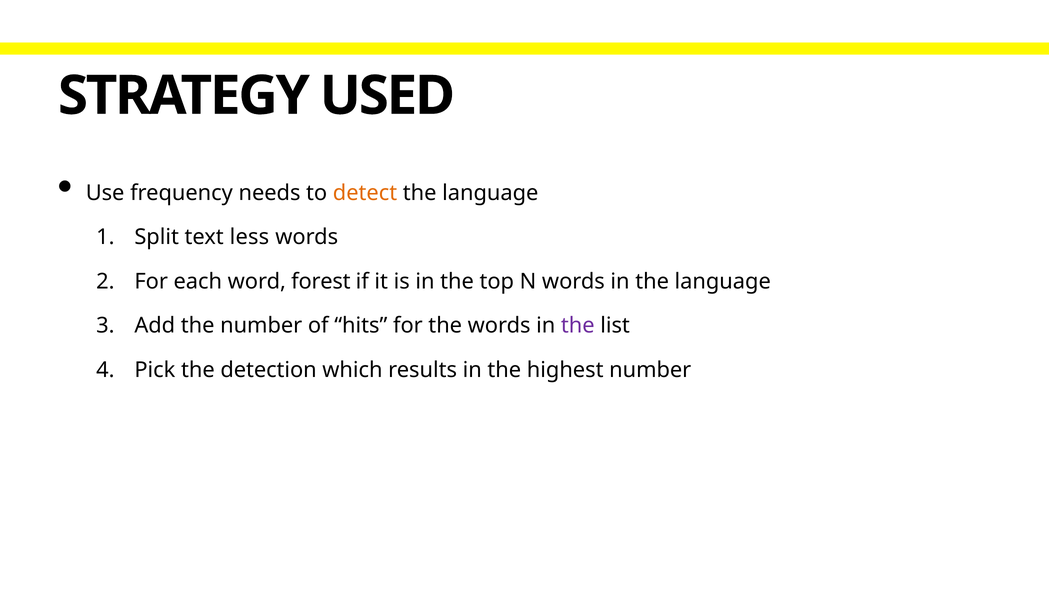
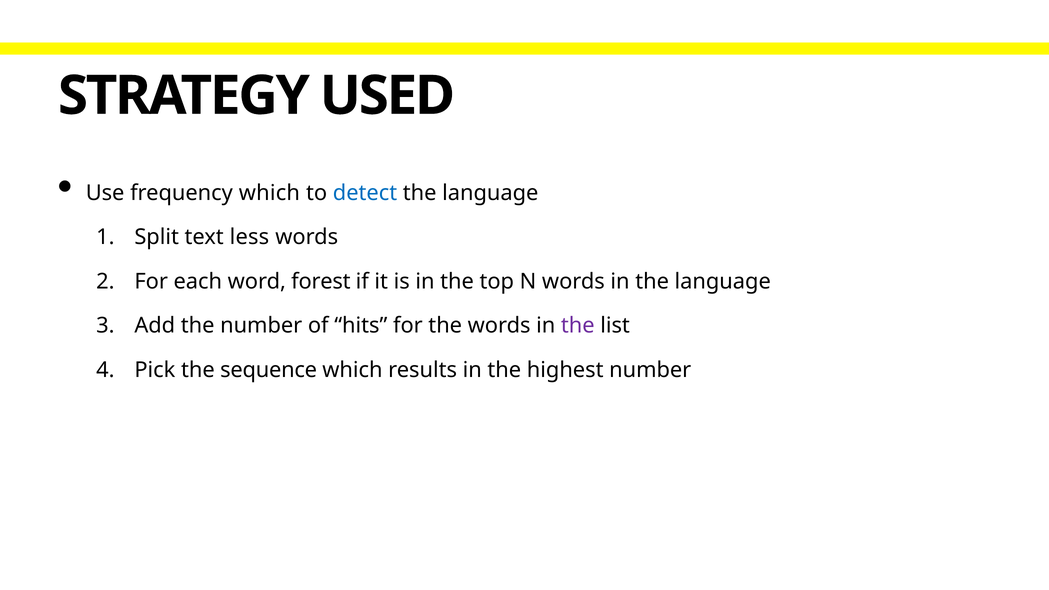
frequency needs: needs -> which
detect colour: orange -> blue
detection: detection -> sequence
